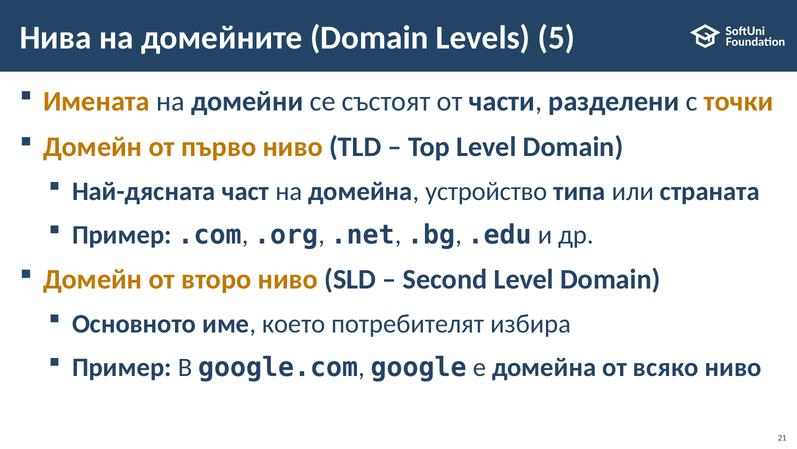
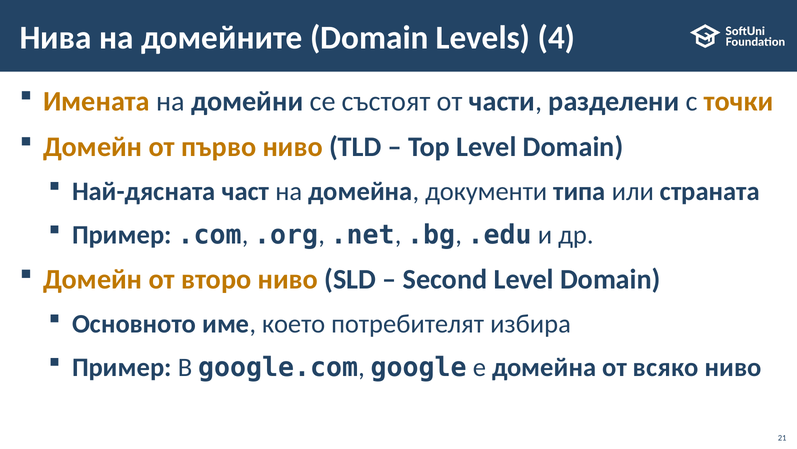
5: 5 -> 4
устройство: устройство -> документи
